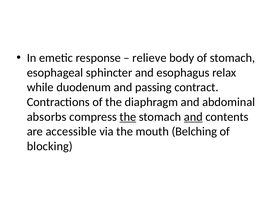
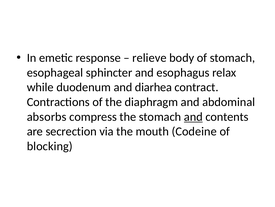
passing: passing -> diarhea
the at (128, 116) underline: present -> none
accessible: accessible -> secrection
Belching: Belching -> Codeine
